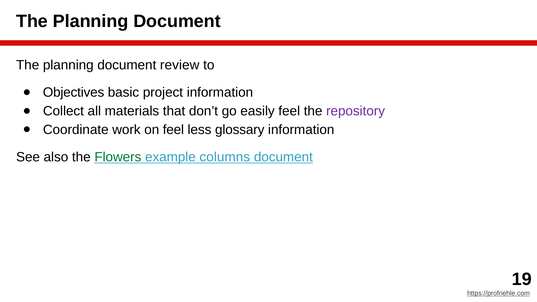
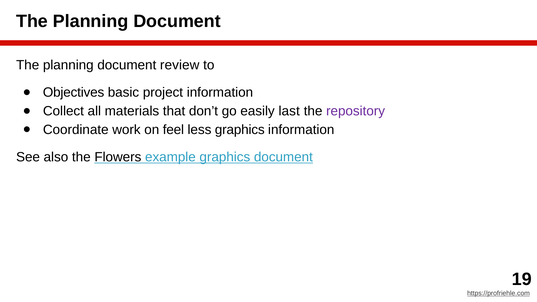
easily feel: feel -> last
less glossary: glossary -> graphics
Flowers colour: green -> black
example columns: columns -> graphics
